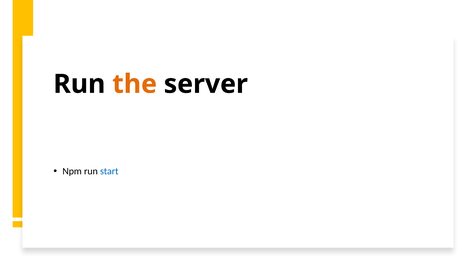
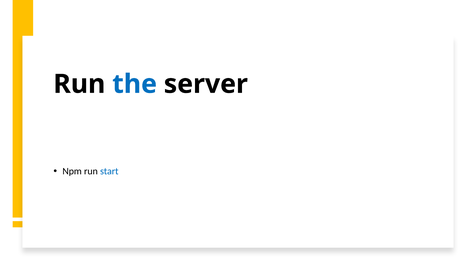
the colour: orange -> blue
